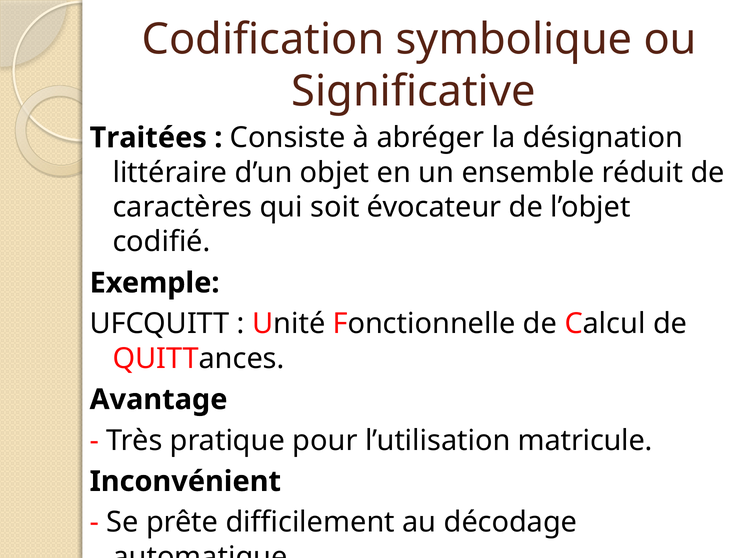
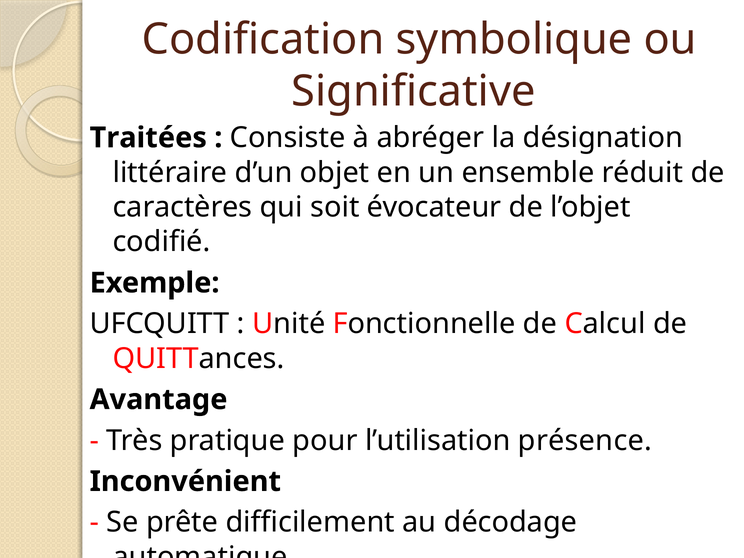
matricule: matricule -> présence
